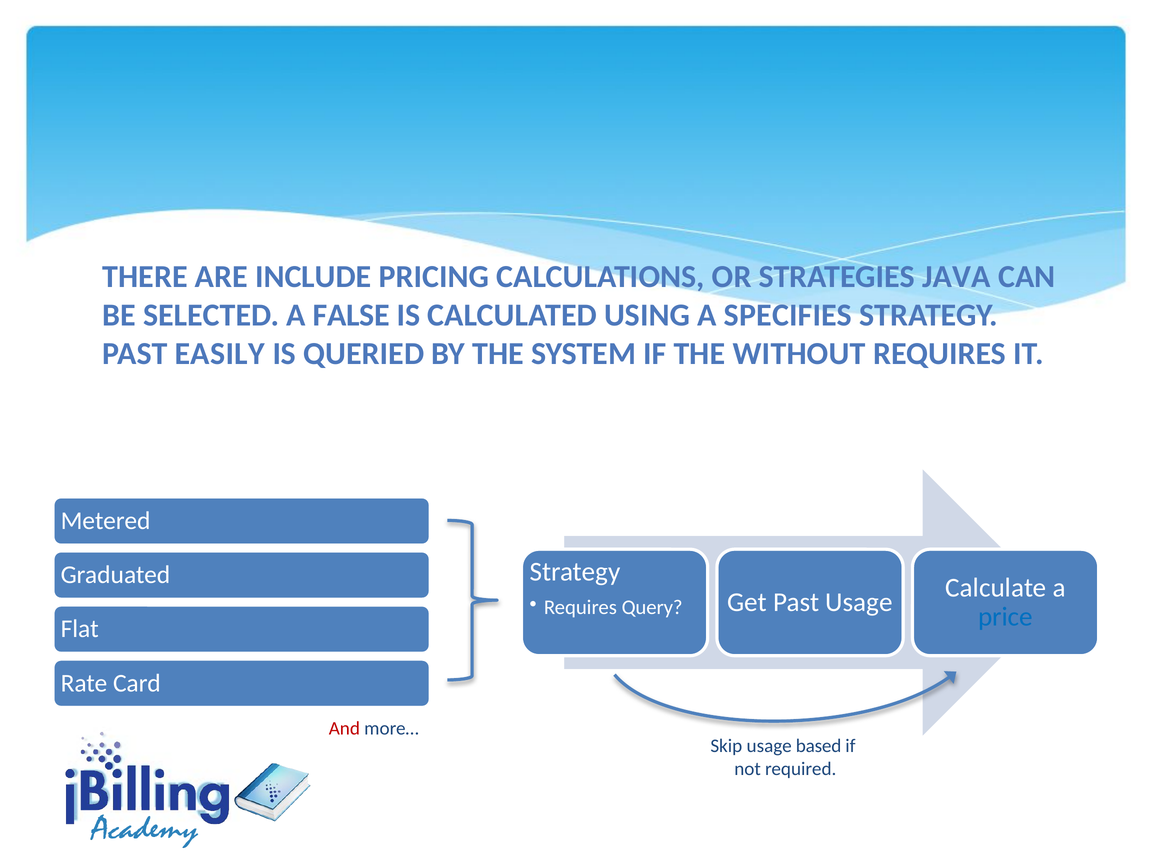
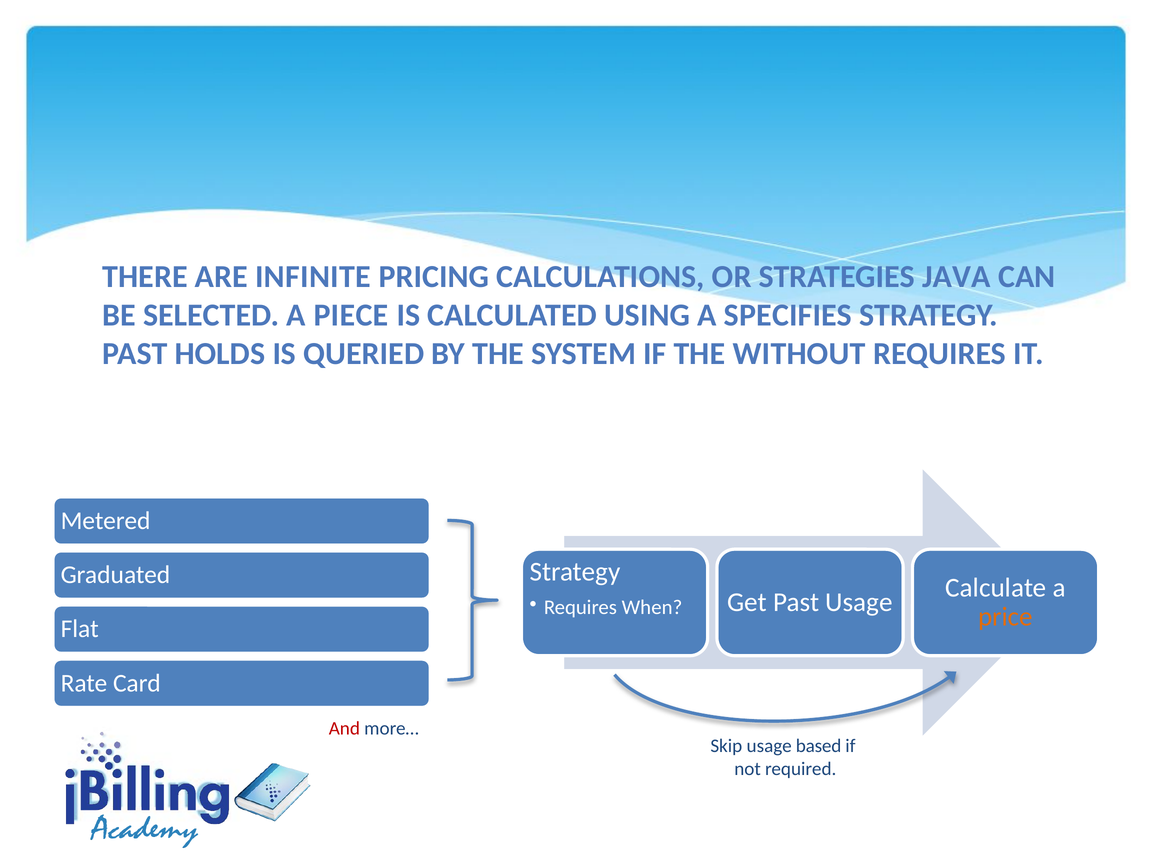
INCLUDE: INCLUDE -> INFINITE
FALSE: FALSE -> PIECE
EASILY: EASILY -> HOLDS
Query: Query -> When
price colour: blue -> orange
